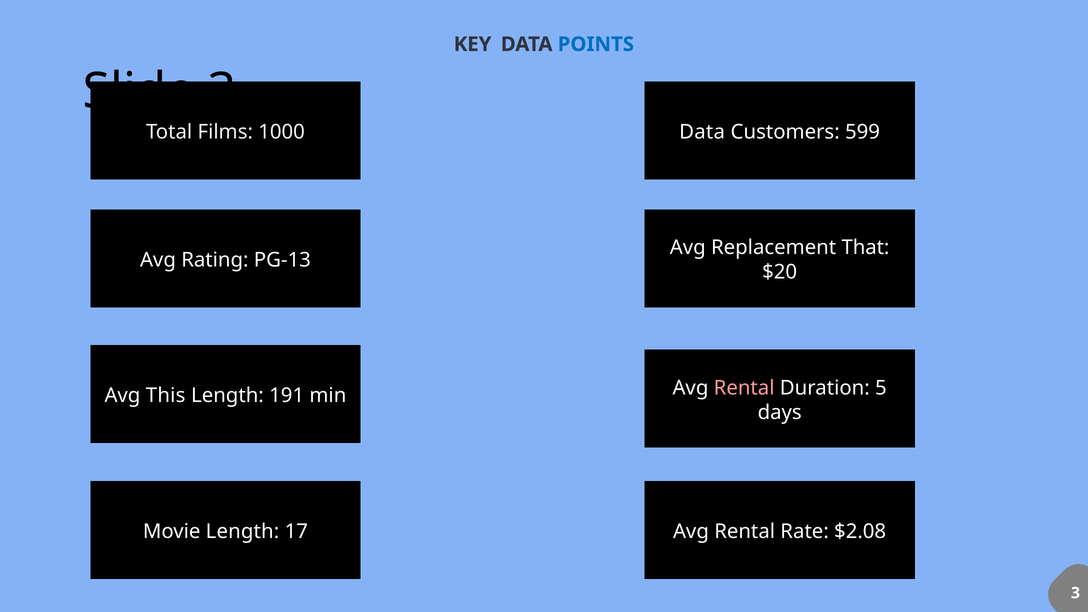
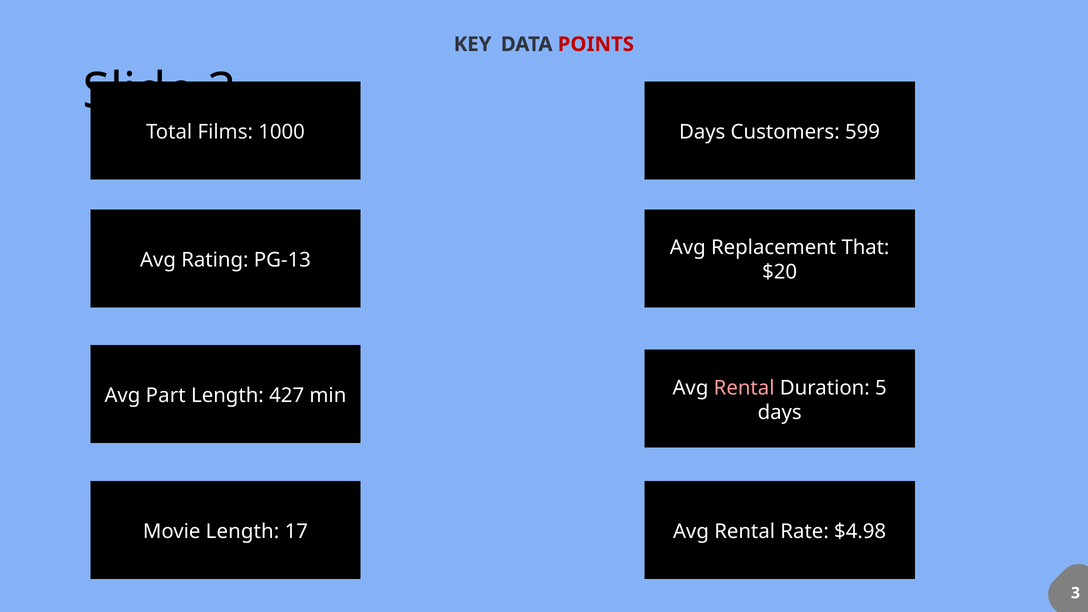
POINTS colour: blue -> red
Data at (702, 132): Data -> Days
This: This -> Part
191: 191 -> 427
$2.08: $2.08 -> $4.98
